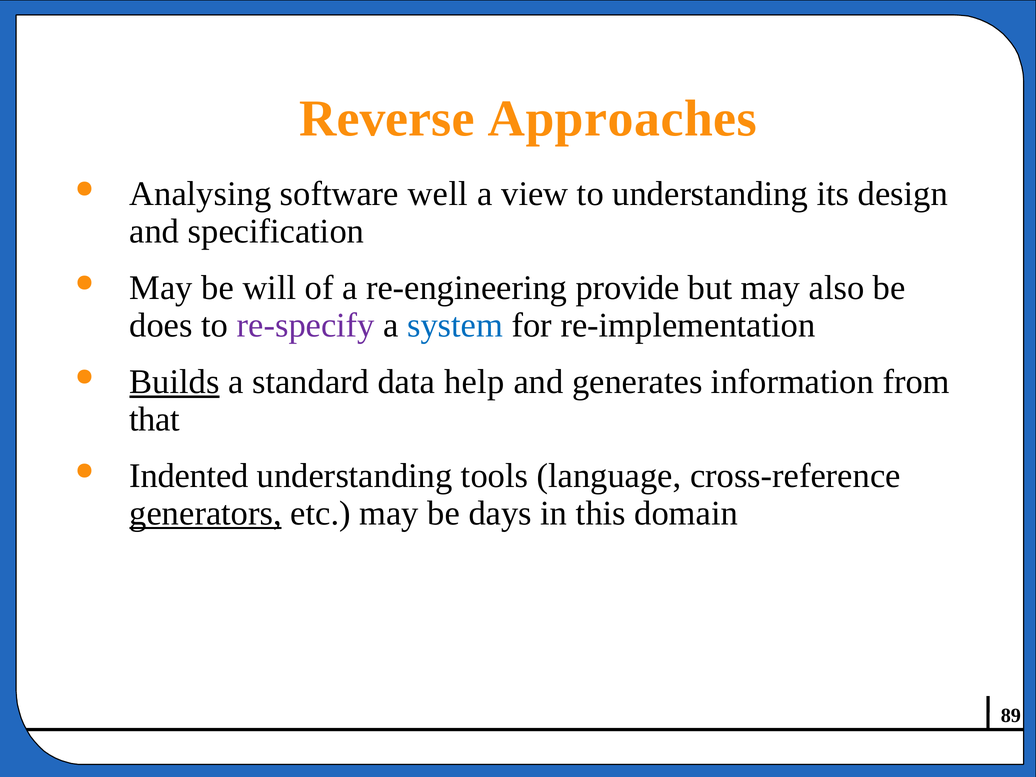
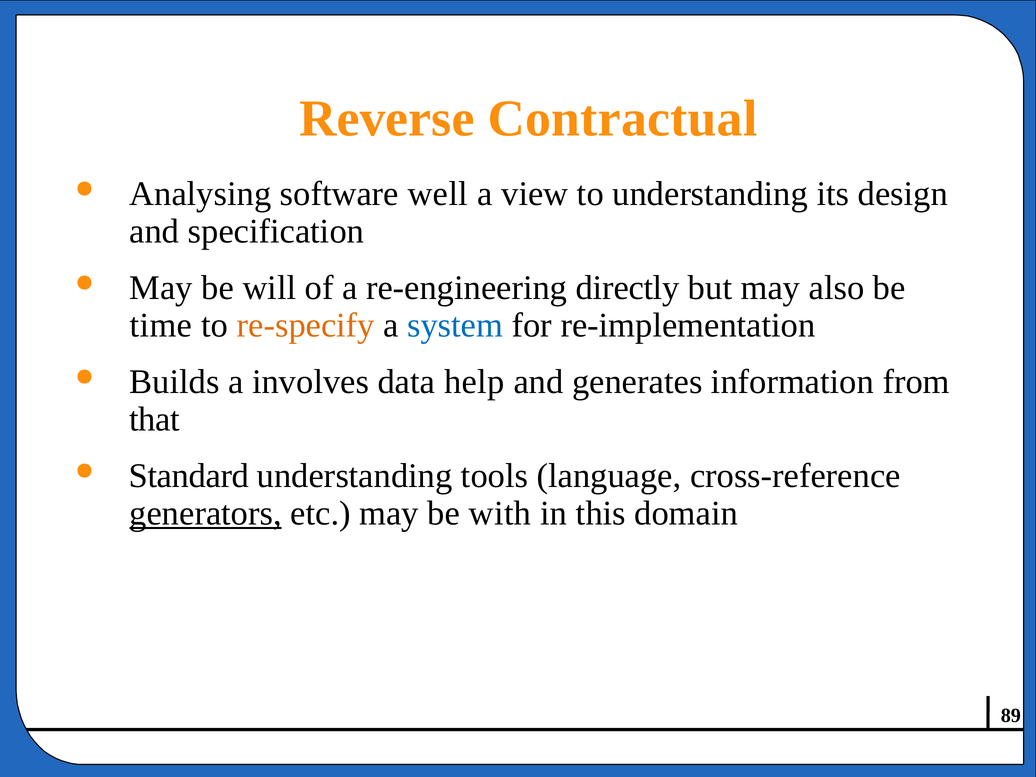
Approaches: Approaches -> Contractual
provide: provide -> directly
does: does -> time
re-specify colour: purple -> orange
Builds underline: present -> none
standard: standard -> involves
Indented: Indented -> Standard
days: days -> with
